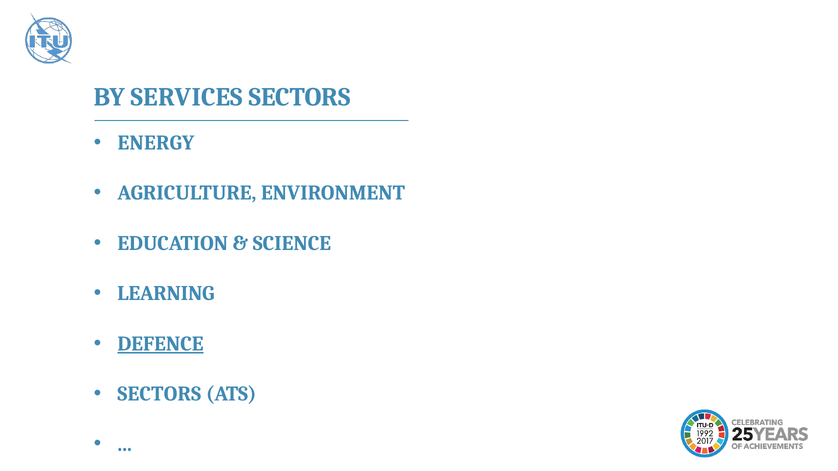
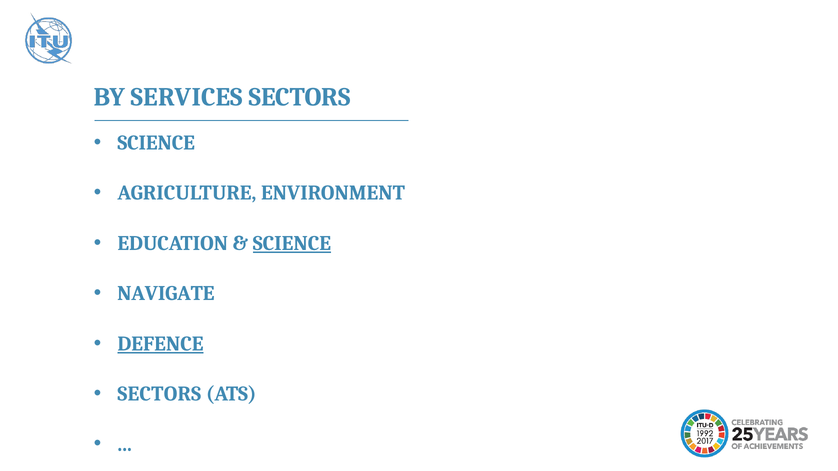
ENERGY at (156, 143): ENERGY -> SCIENCE
SCIENCE at (292, 243) underline: none -> present
LEARNING: LEARNING -> NAVIGATE
